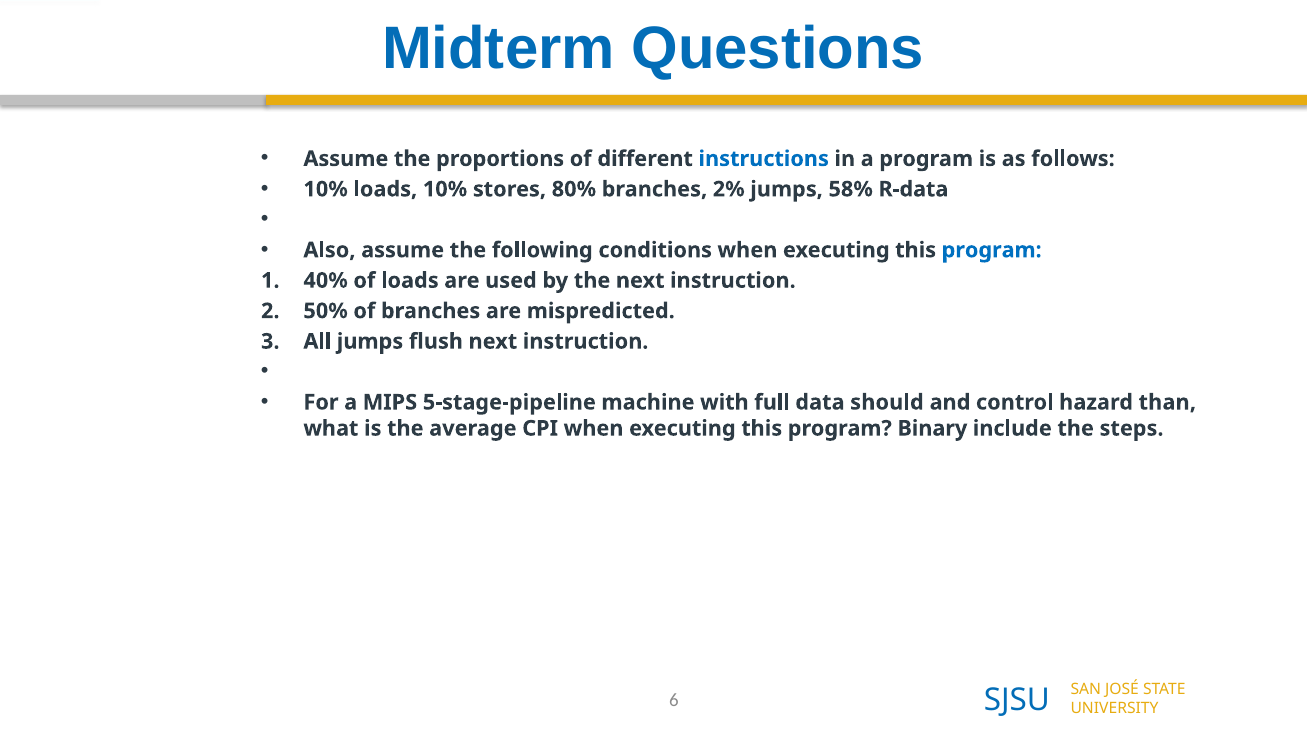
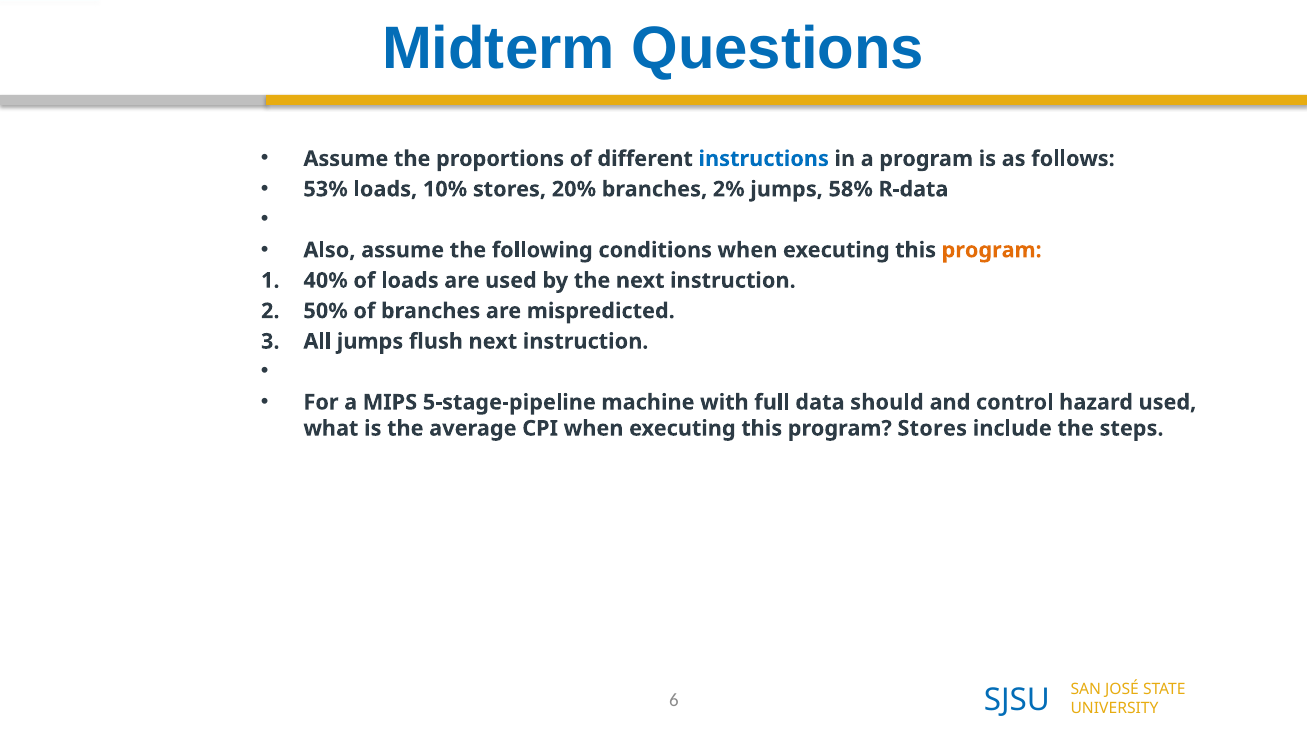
10% at (326, 189): 10% -> 53%
80%: 80% -> 20%
program at (992, 250) colour: blue -> orange
hazard than: than -> used
program Binary: Binary -> Stores
